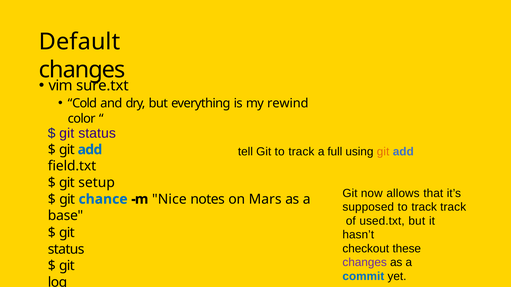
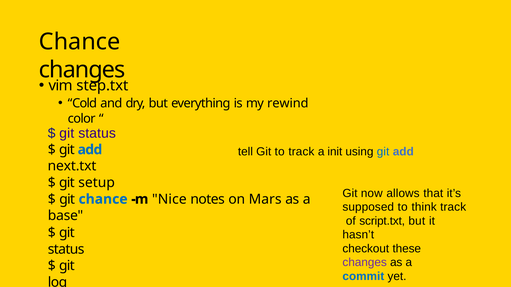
Default at (80, 42): Default -> Chance
sure.txt: sure.txt -> step.txt
full: full -> init
git at (383, 152) colour: orange -> blue
field.txt: field.txt -> next.txt
supposed to track: track -> think
used.txt: used.txt -> script.txt
